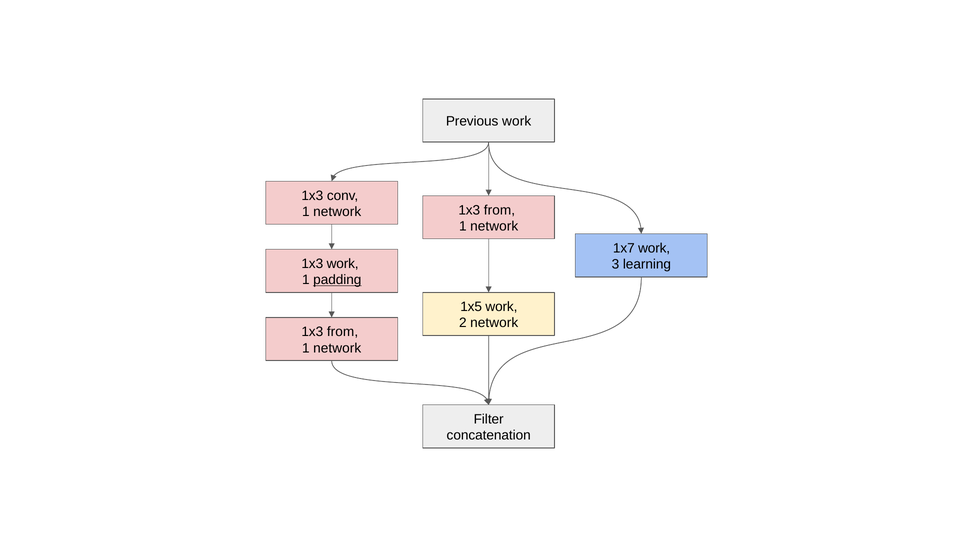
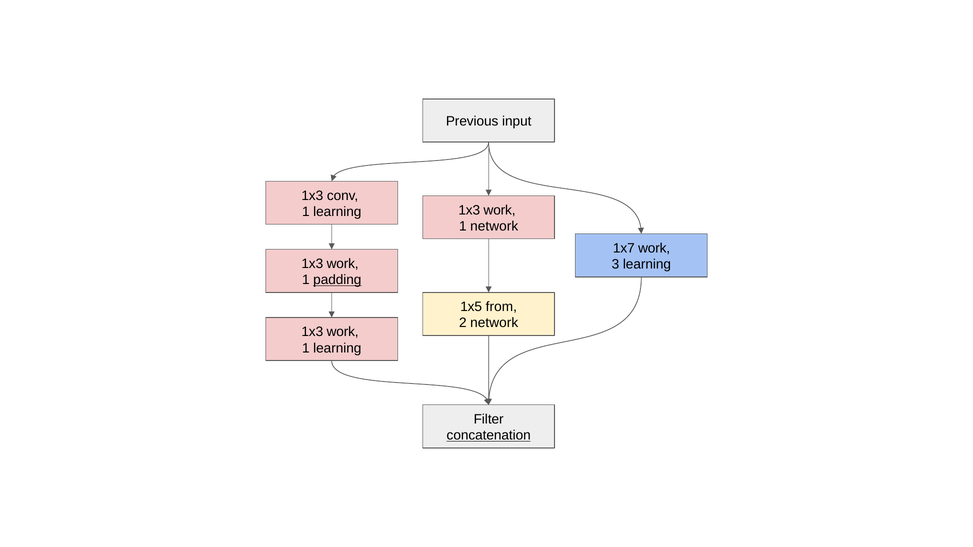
Previous work: work -> input
from at (499, 210): from -> work
network at (337, 212): network -> learning
1x5 work: work -> from
from at (343, 332): from -> work
network at (337, 348): network -> learning
concatenation underline: none -> present
